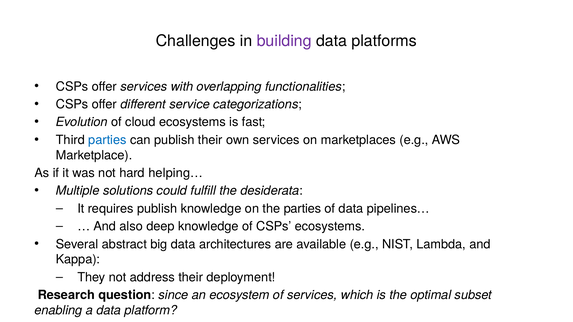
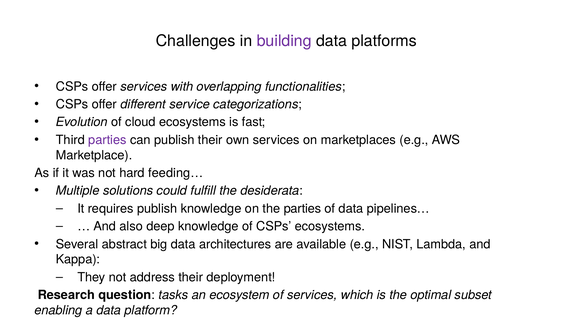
parties at (107, 140) colour: blue -> purple
helping…: helping… -> feeding…
since: since -> tasks
